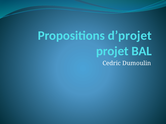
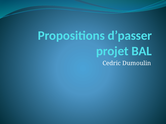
d’projet: d’projet -> d’passer
